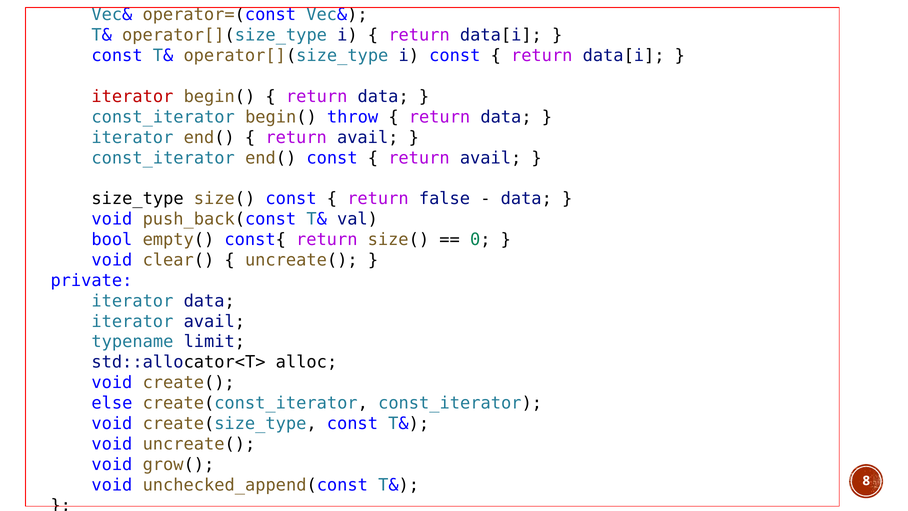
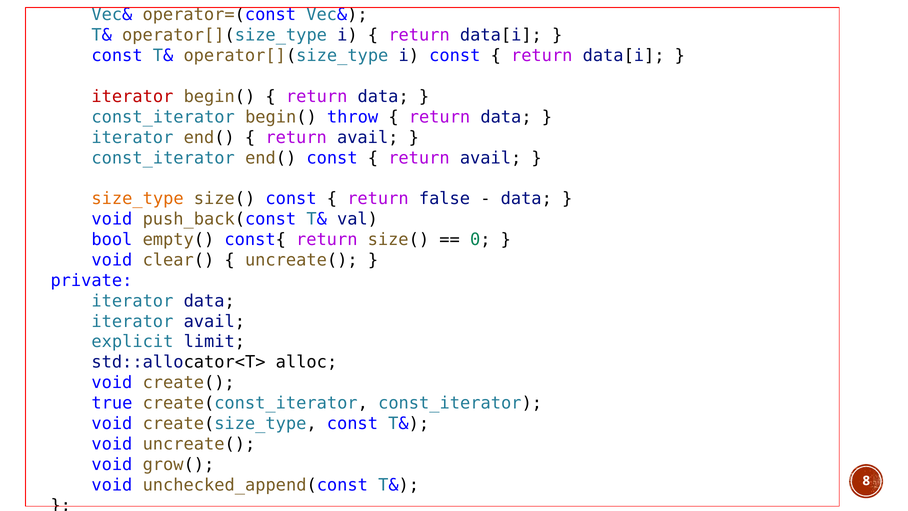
size_type colour: black -> orange
typename: typename -> explicit
else: else -> true
